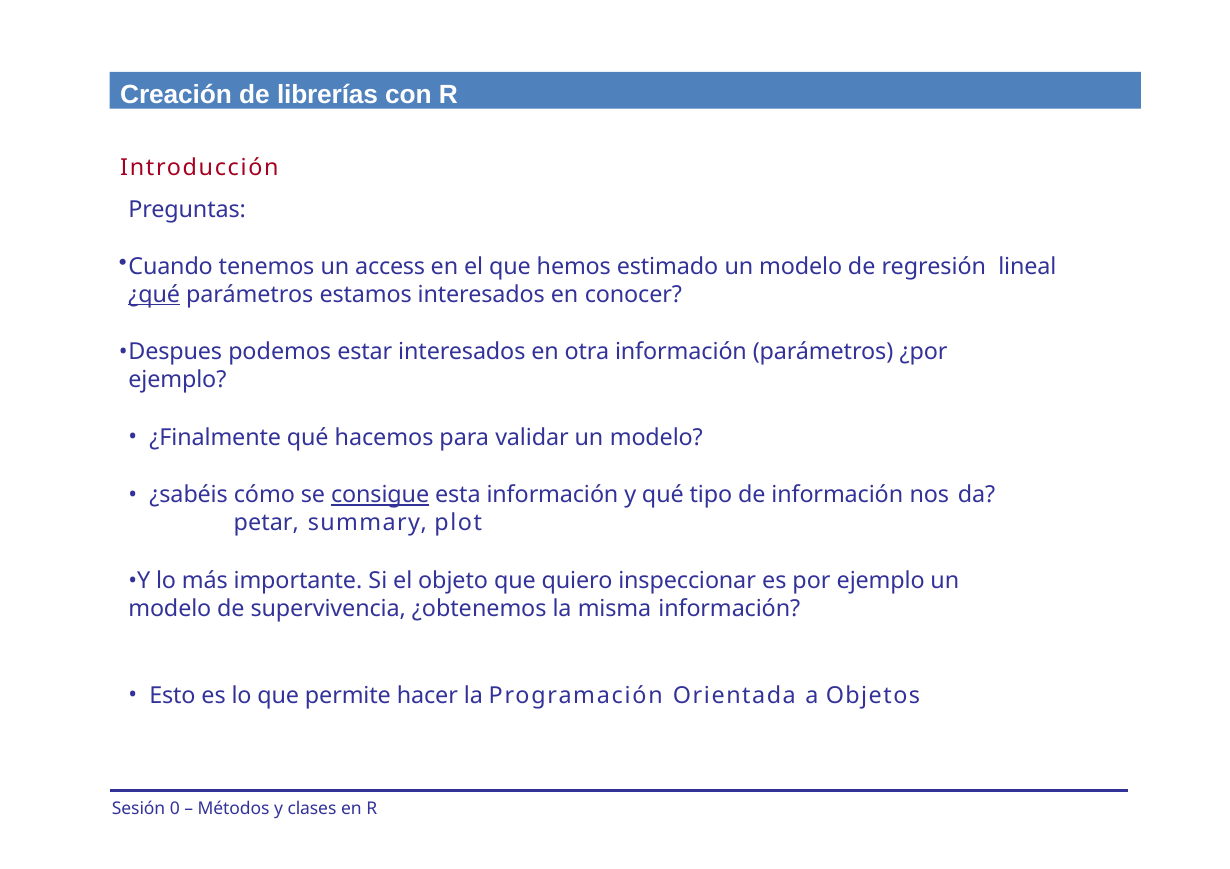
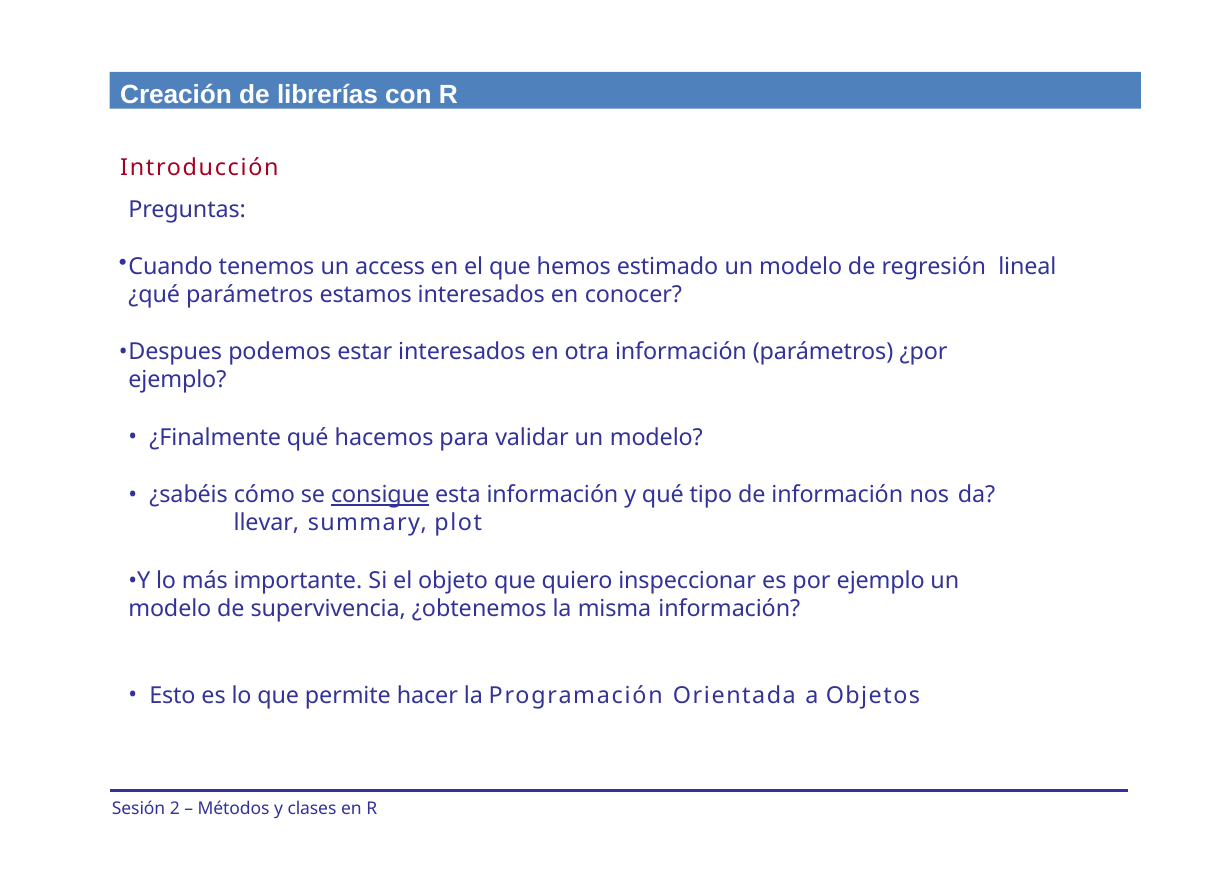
¿qué underline: present -> none
petar: petar -> llevar
0: 0 -> 2
